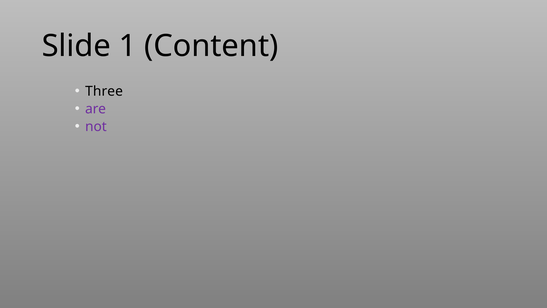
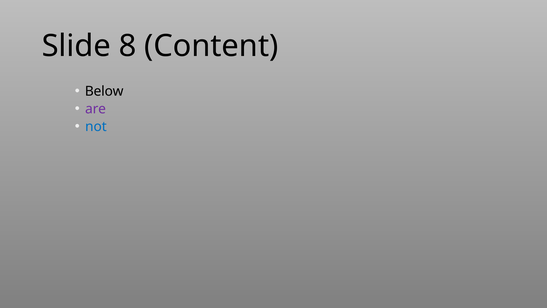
1: 1 -> 8
Three: Three -> Below
not colour: purple -> blue
